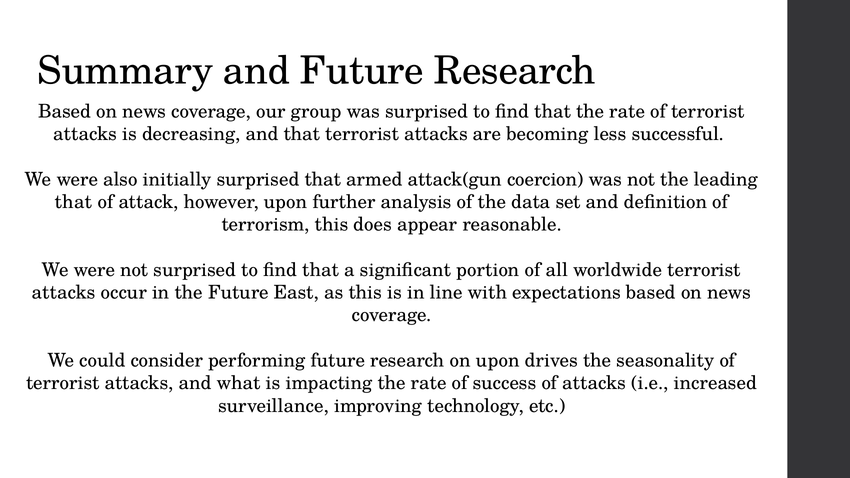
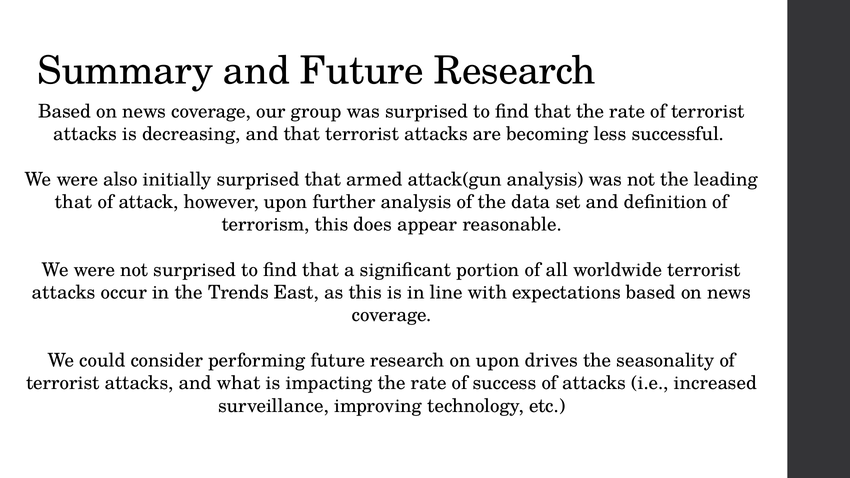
attack(gun coercion: coercion -> analysis
the Future: Future -> Trends
